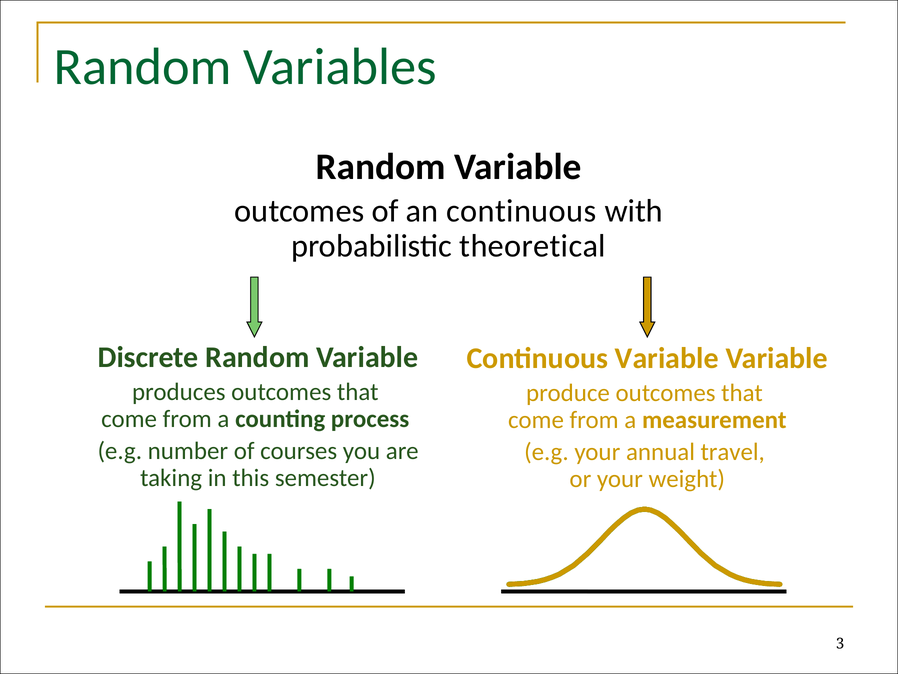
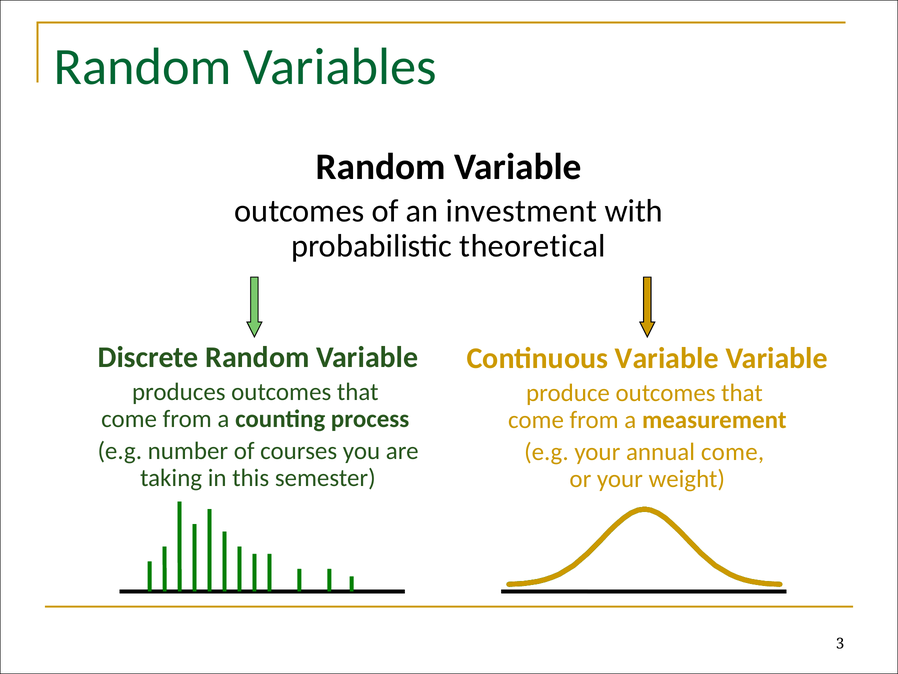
an continuous: continuous -> investment
annual travel: travel -> come
